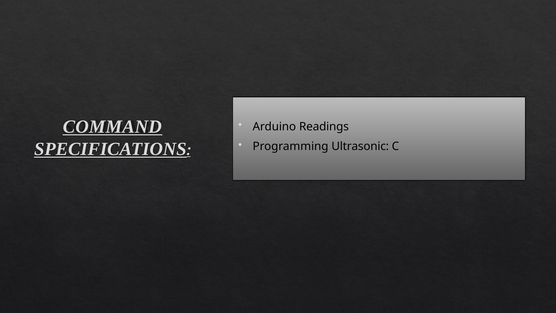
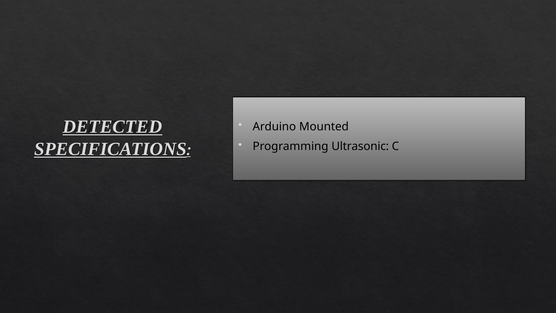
COMMAND: COMMAND -> DETECTED
Readings: Readings -> Mounted
